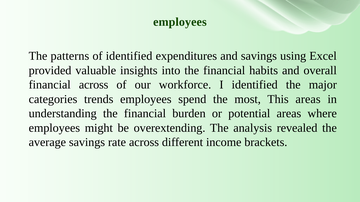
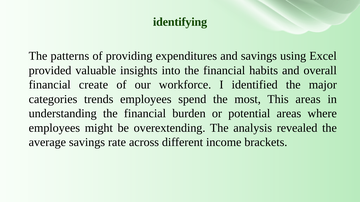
employees at (180, 22): employees -> identifying
of identified: identified -> providing
financial across: across -> create
